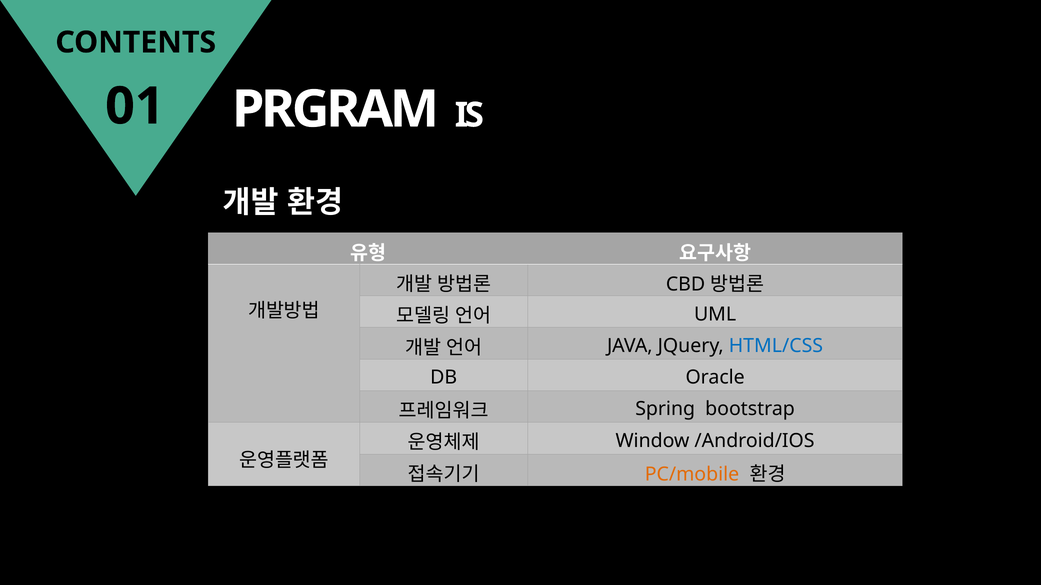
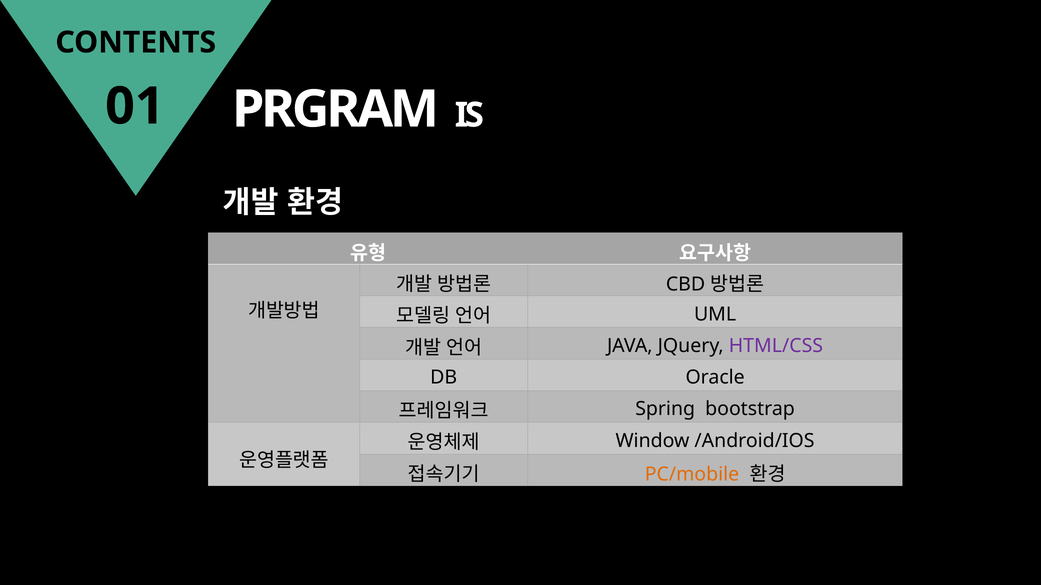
HTML/CSS colour: blue -> purple
